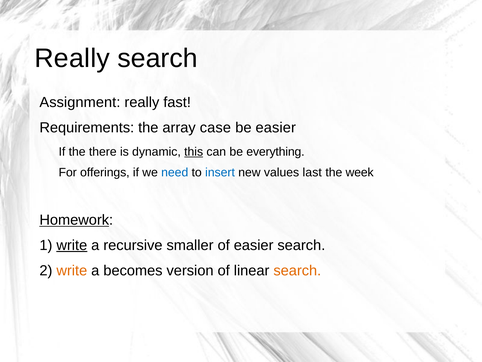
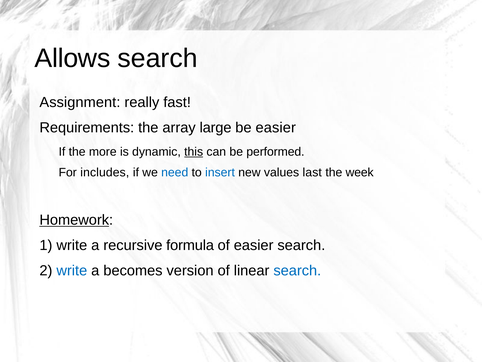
Really at (72, 58): Really -> Allows
case: case -> large
there: there -> more
everything: everything -> performed
offerings: offerings -> includes
write at (72, 245) underline: present -> none
smaller: smaller -> formula
write at (72, 270) colour: orange -> blue
search at (297, 270) colour: orange -> blue
